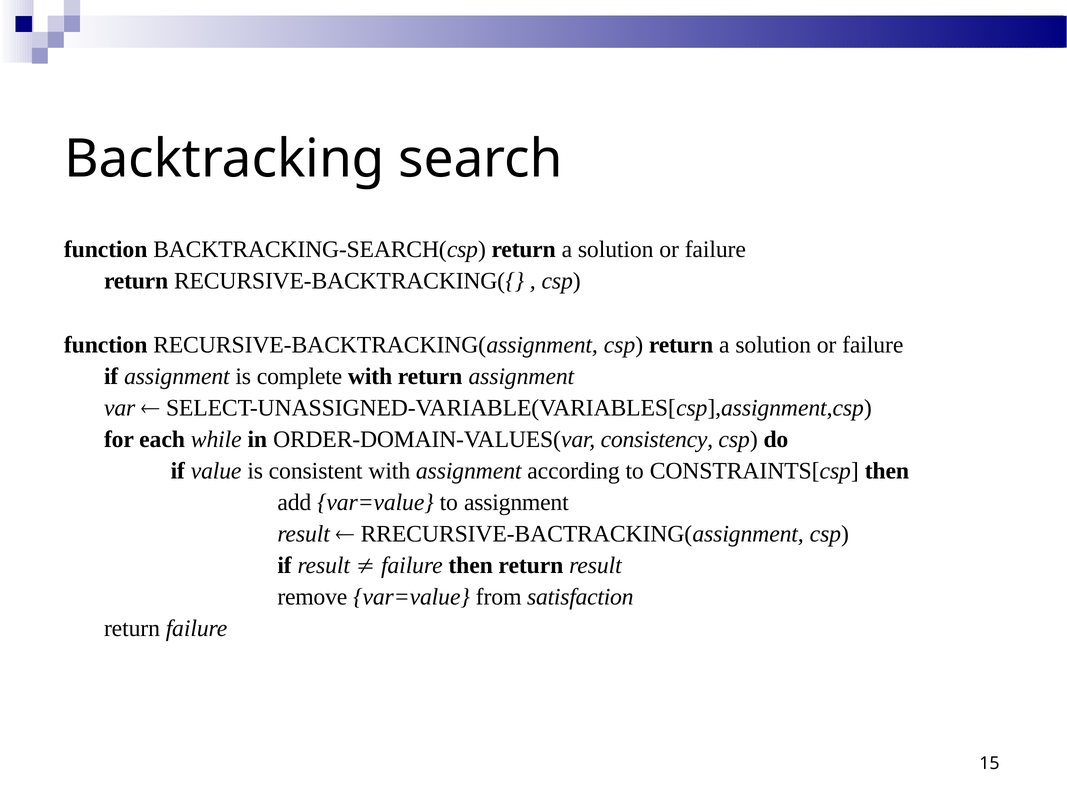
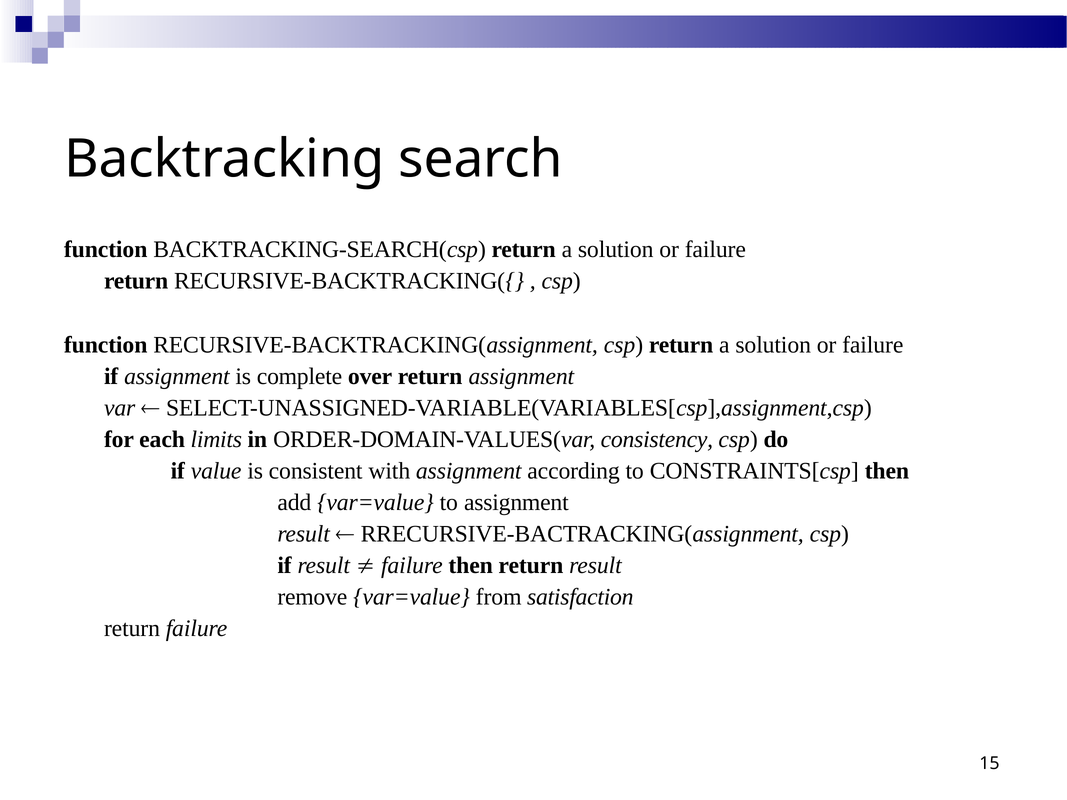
complete with: with -> over
while: while -> limits
